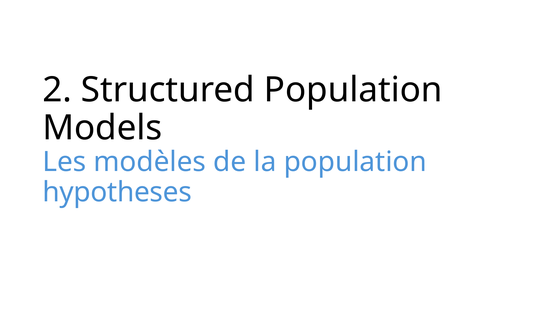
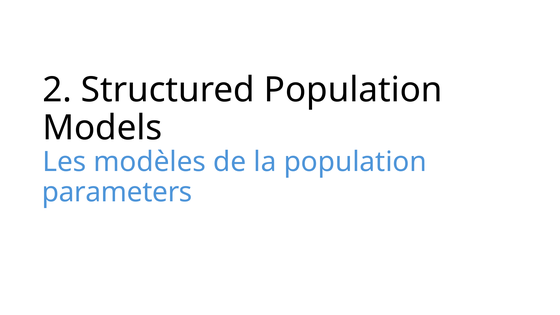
hypotheses: hypotheses -> parameters
